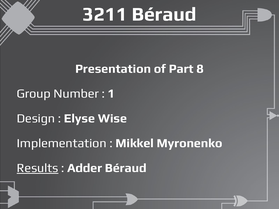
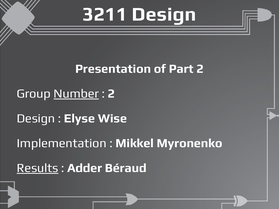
3211 Béraud: Béraud -> Design
Part 8: 8 -> 2
Number underline: none -> present
1 at (111, 94): 1 -> 2
